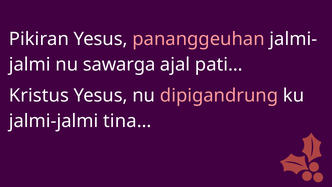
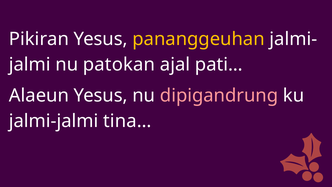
pananggeuhan colour: pink -> yellow
sawarga: sawarga -> patokan
Kristus: Kristus -> Alaeun
